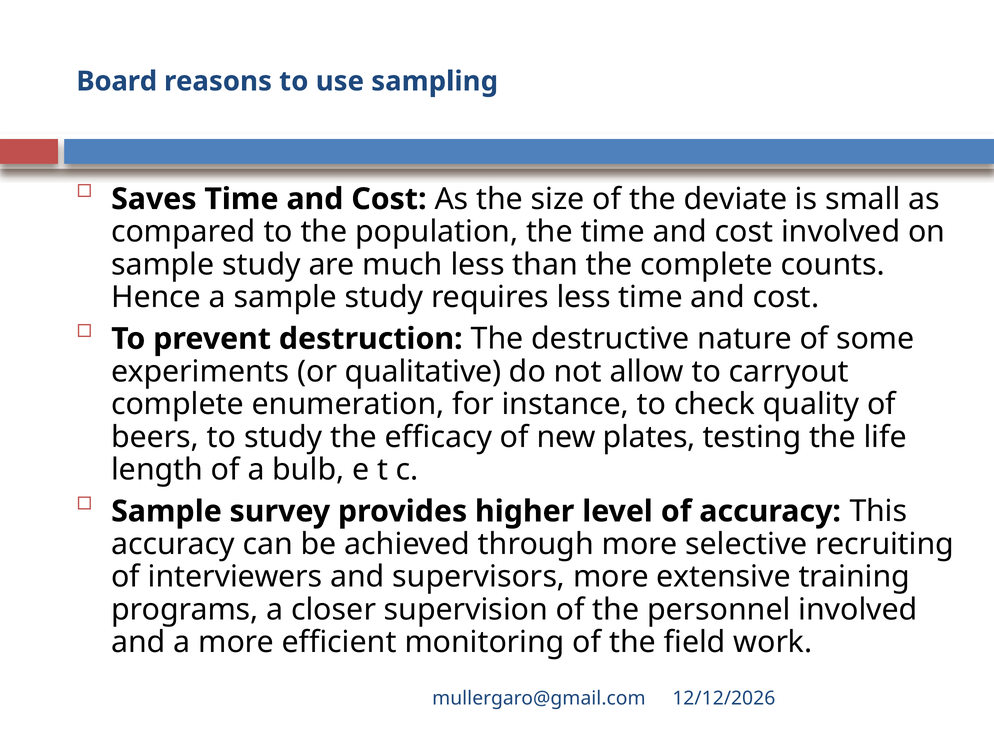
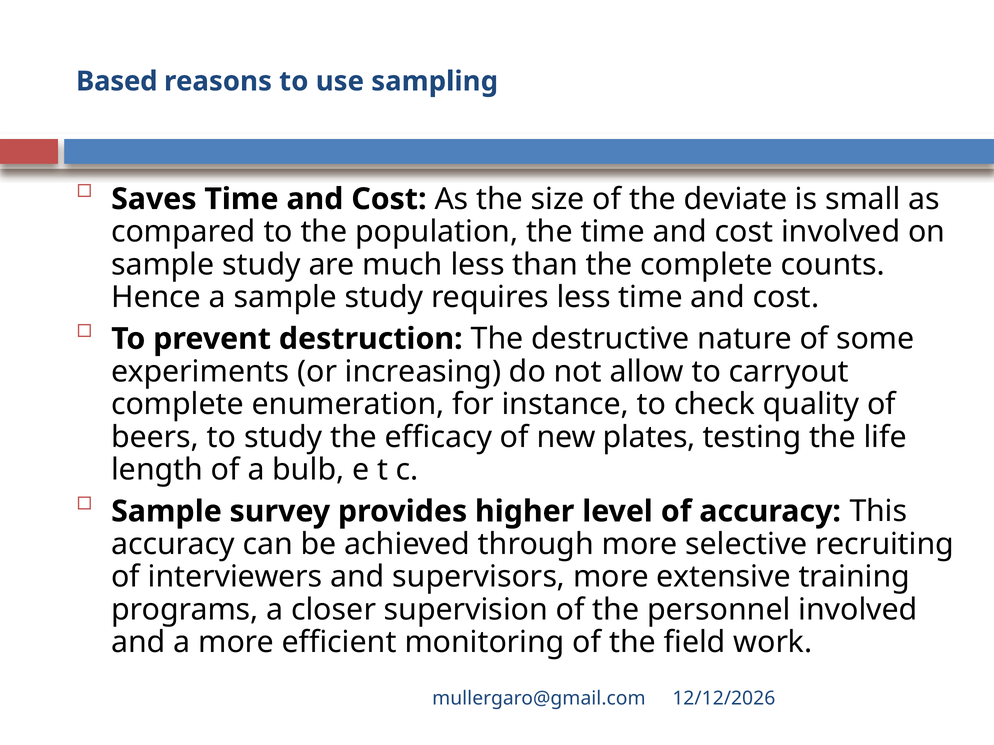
Board: Board -> Based
qualitative: qualitative -> increasing
